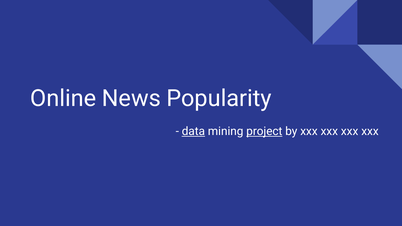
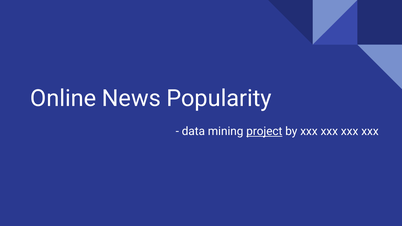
data underline: present -> none
